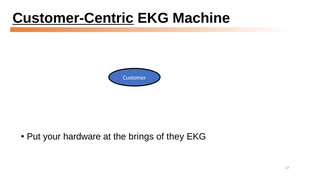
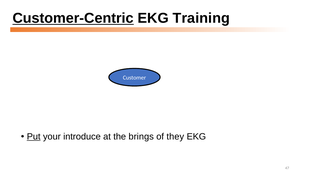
Machine: Machine -> Training
Put underline: none -> present
hardware: hardware -> introduce
